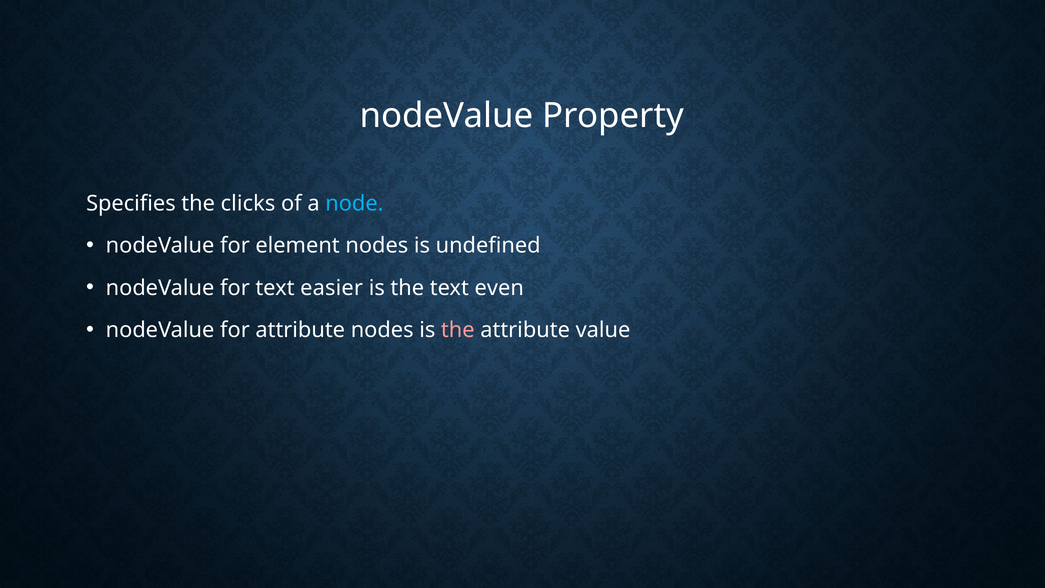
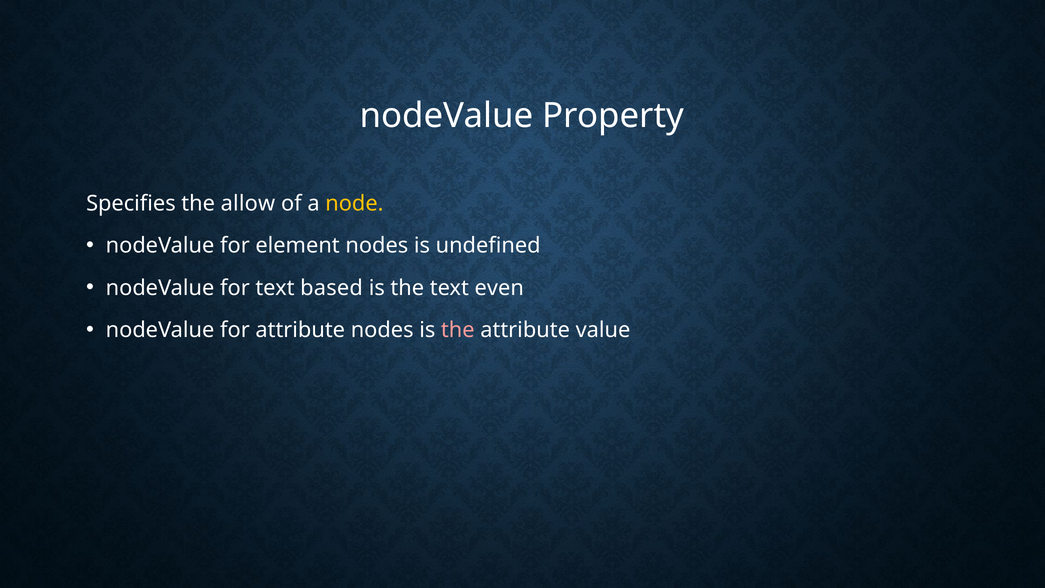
clicks: clicks -> allow
node colour: light blue -> yellow
easier: easier -> based
